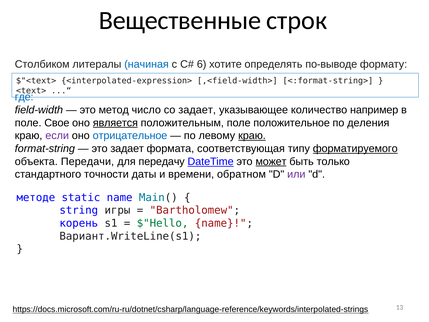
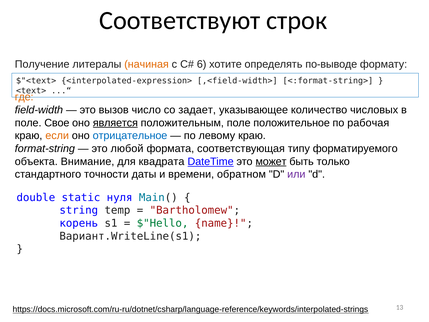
Вещественные: Вещественные -> Соответствуют
Столбиком: Столбиком -> Получение
начиная colour: blue -> orange
где colour: blue -> orange
метод: метод -> вызов
например: например -> числовых
деления: деления -> рабочая
если colour: purple -> orange
краю at (252, 136) underline: present -> none
это задает: задает -> любой
форматируемого underline: present -> none
Передачи: Передачи -> Внимание
передачу: передачу -> квадрата
методе: методе -> double
static name: name -> нуля
игры: игры -> temp
